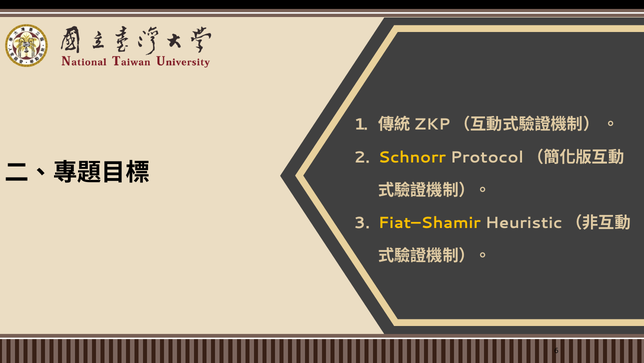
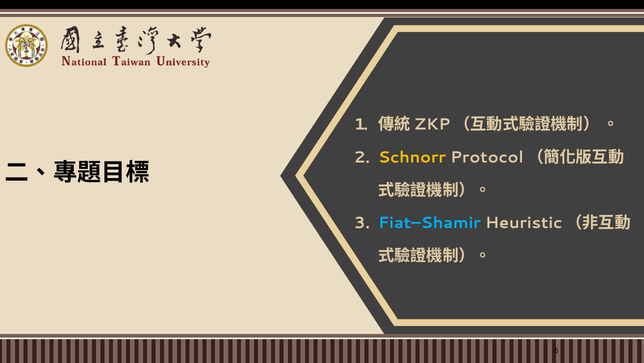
Fiat–Shamir colour: yellow -> light blue
